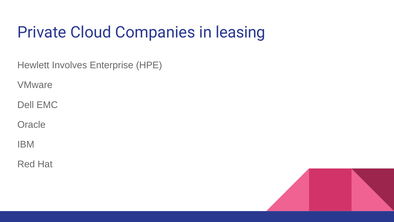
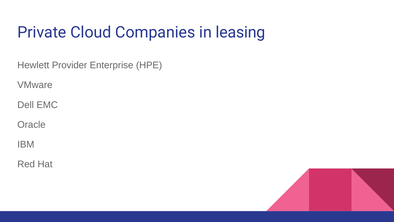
Involves: Involves -> Provider
